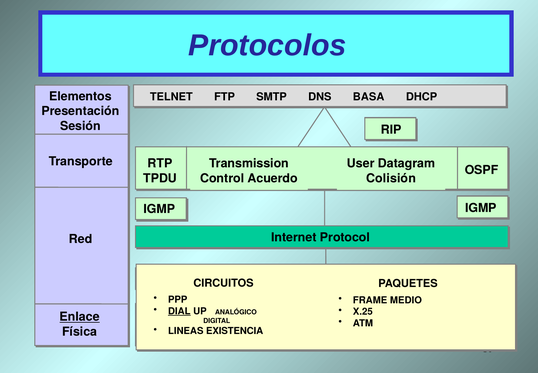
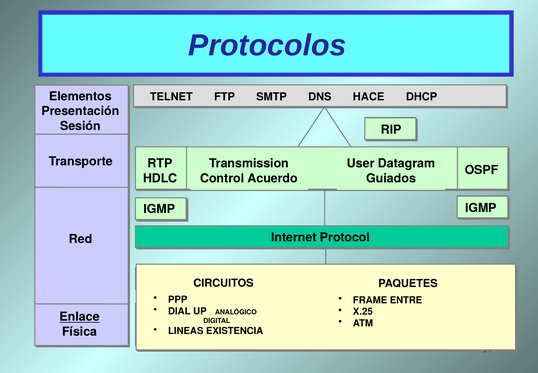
BASA: BASA -> HACE
TPDU: TPDU -> HDLC
Colisión: Colisión -> Guiados
MEDIO: MEDIO -> ENTRE
DIAL underline: present -> none
